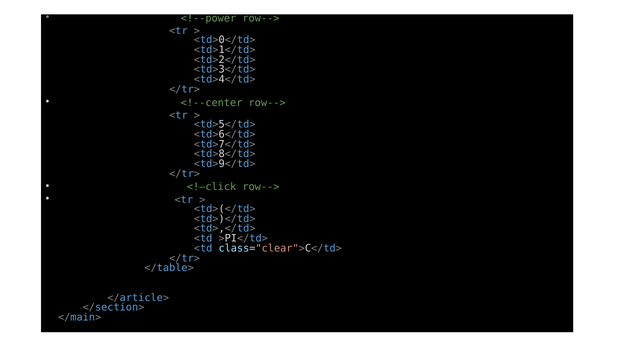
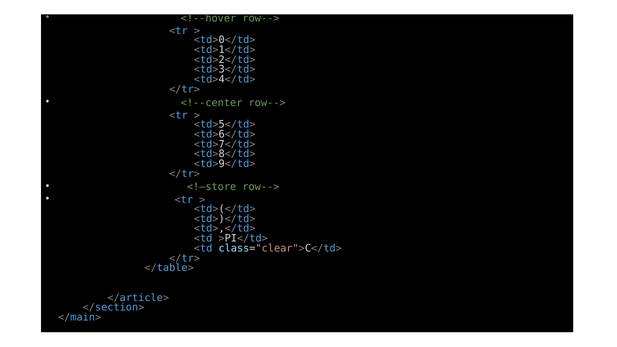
<!--power: <!--power -> <!--hover
<!—click: <!—click -> <!—store
